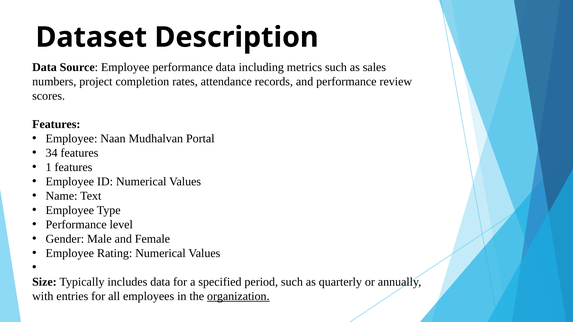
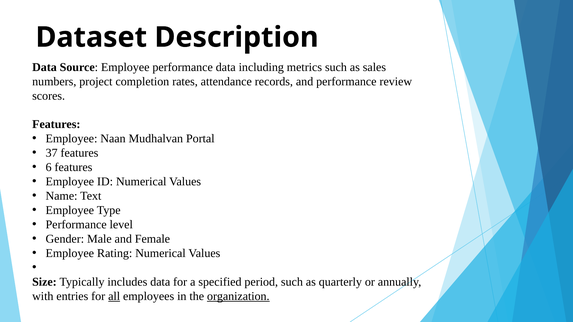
34: 34 -> 37
1: 1 -> 6
all underline: none -> present
